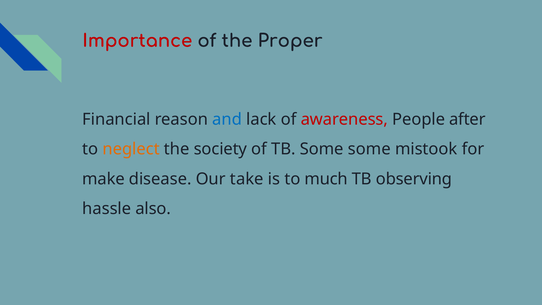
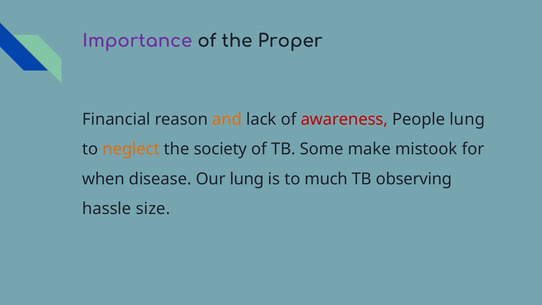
Importance colour: red -> purple
and colour: blue -> orange
People after: after -> lung
Some some: some -> make
make: make -> when
Our take: take -> lung
also: also -> size
